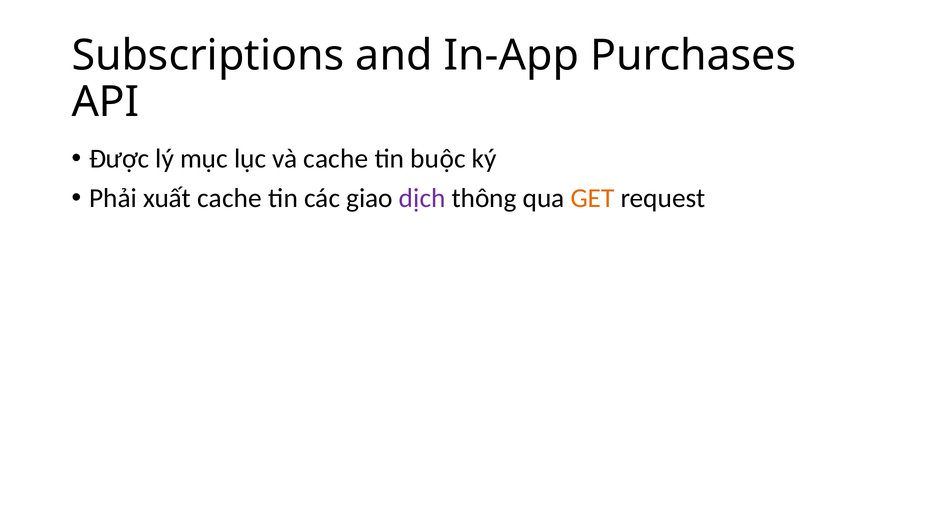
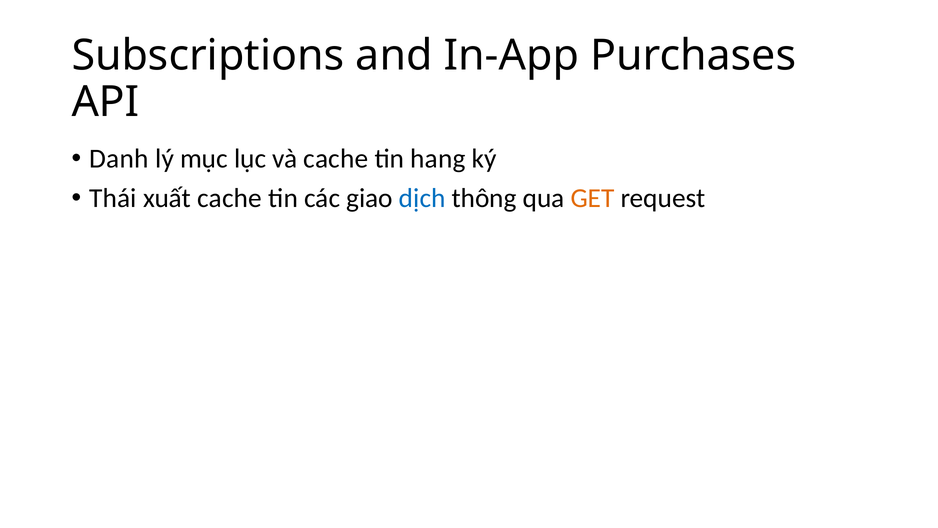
Được: Được -> Danh
buộc: buộc -> hang
Phải: Phải -> Thái
dịch colour: purple -> blue
